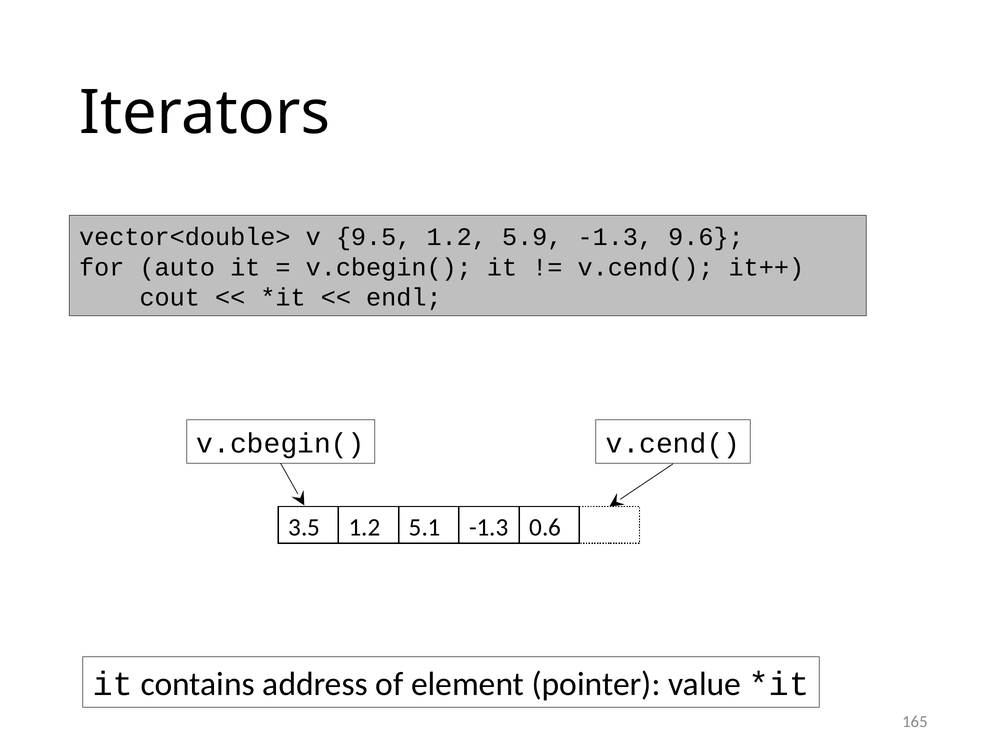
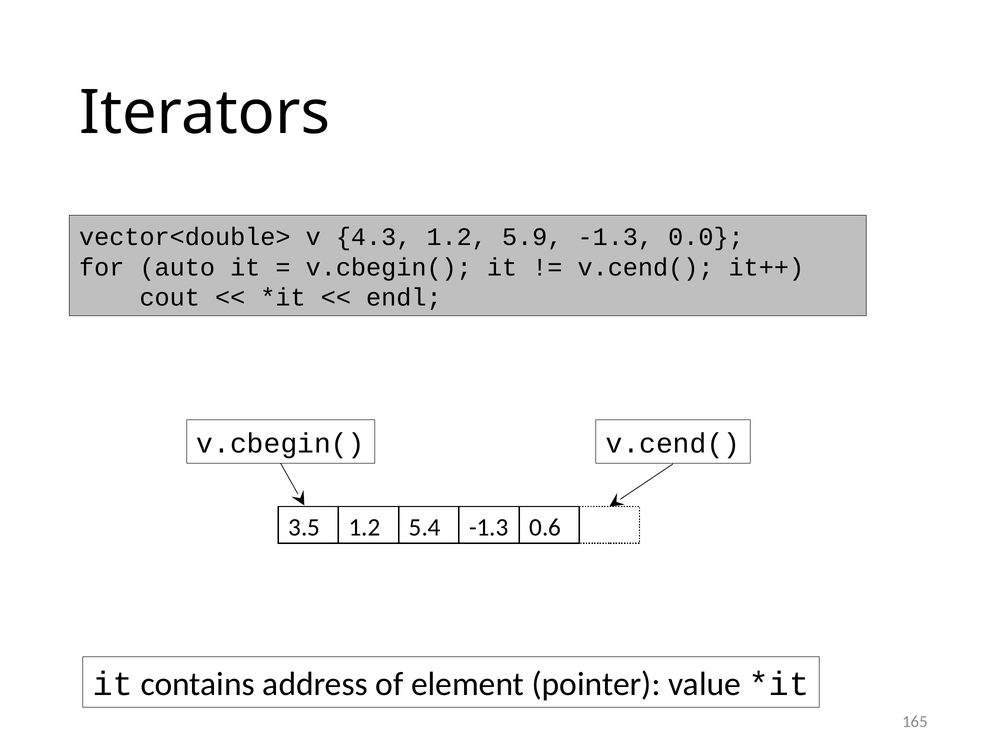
9.5: 9.5 -> 4.3
9.6: 9.6 -> 0.0
5.1: 5.1 -> 5.4
